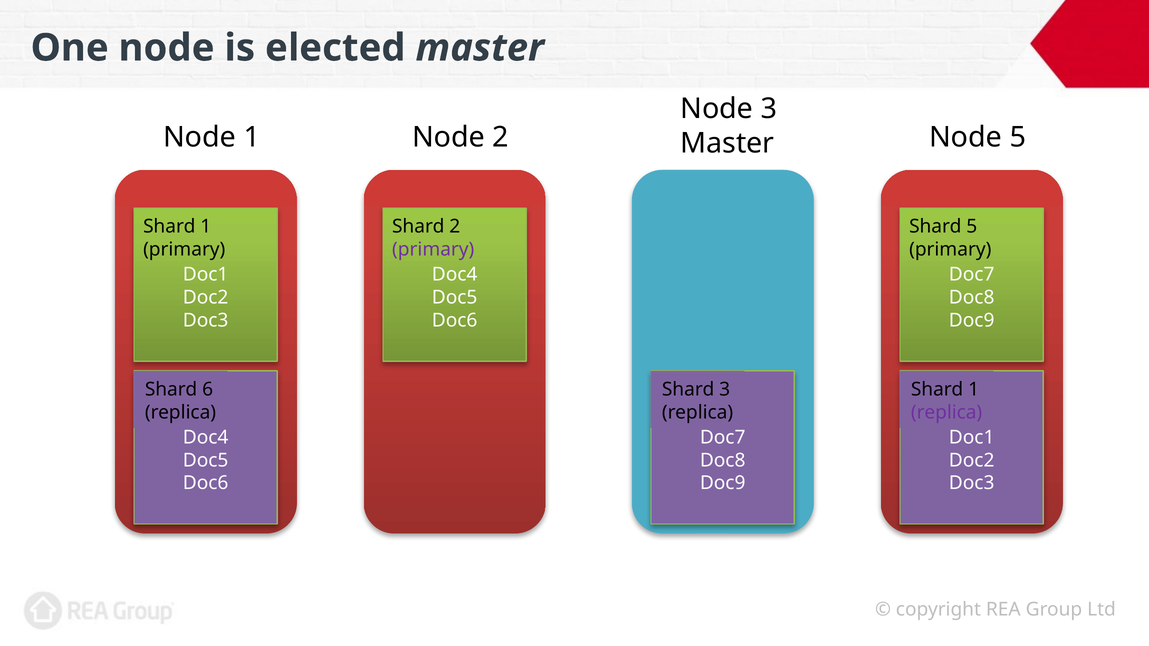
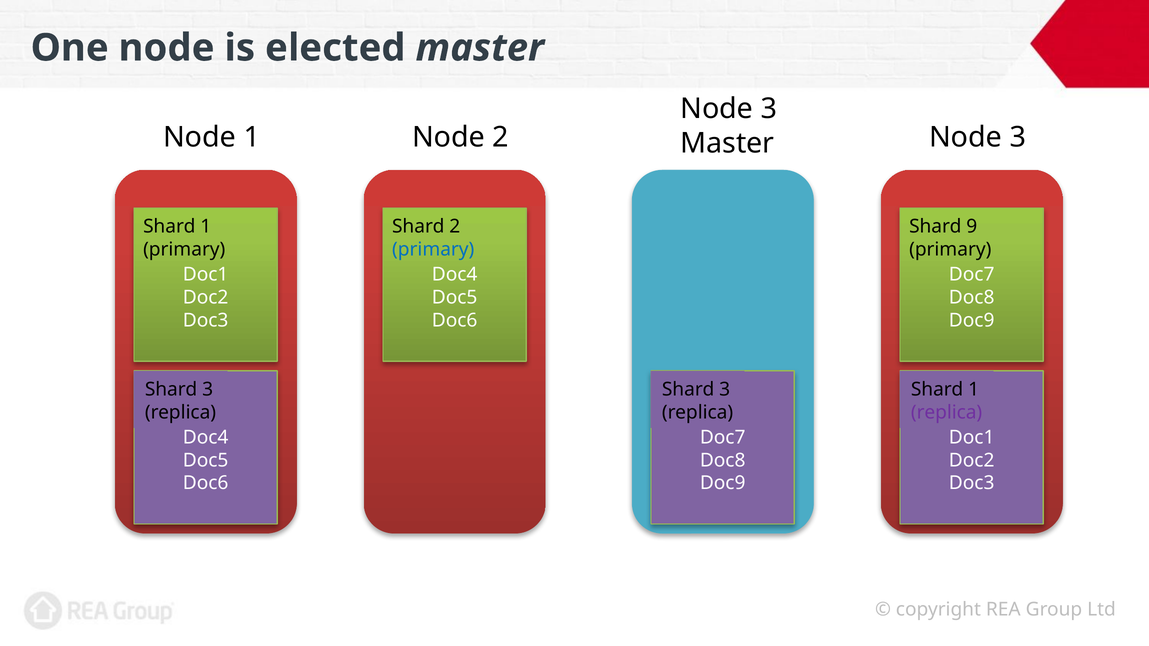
5 at (1018, 137): 5 -> 3
Shard 5: 5 -> 9
primary at (433, 250) colour: purple -> blue
6 at (208, 389): 6 -> 3
